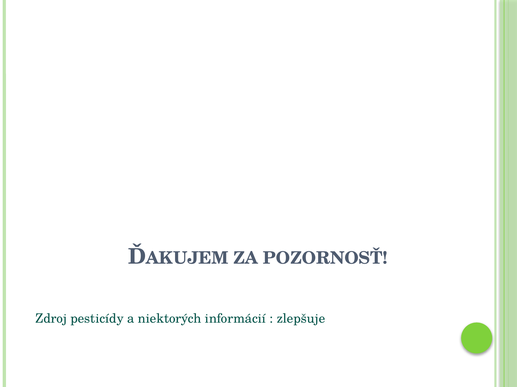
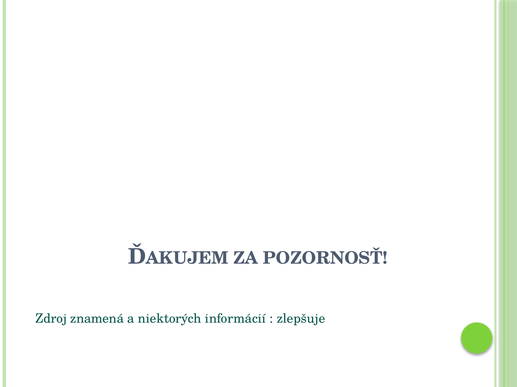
pesticídy: pesticídy -> znamená
